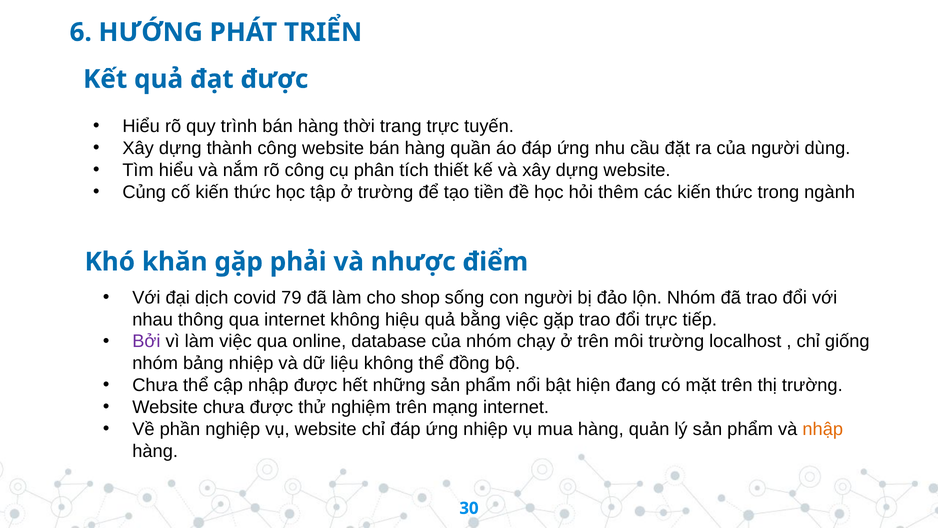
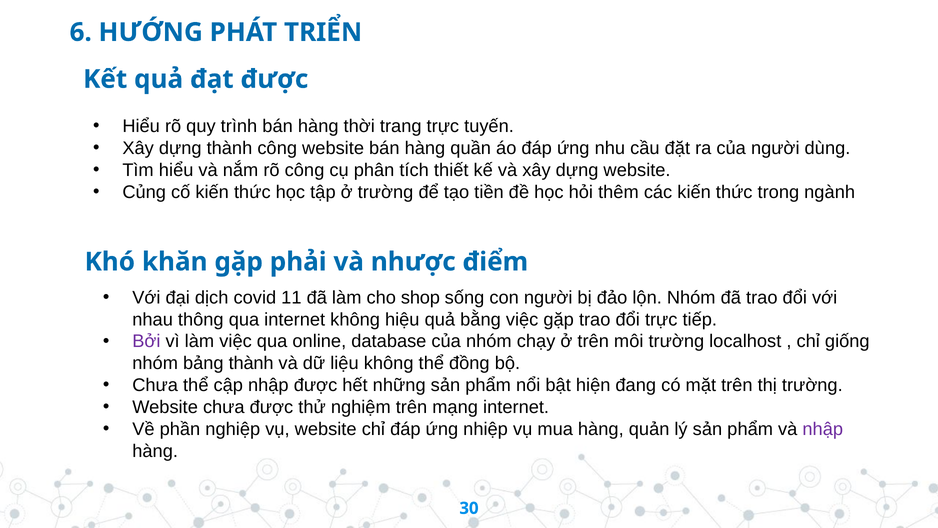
79: 79 -> 11
bảng nhiệp: nhiệp -> thành
nhập at (823, 429) colour: orange -> purple
